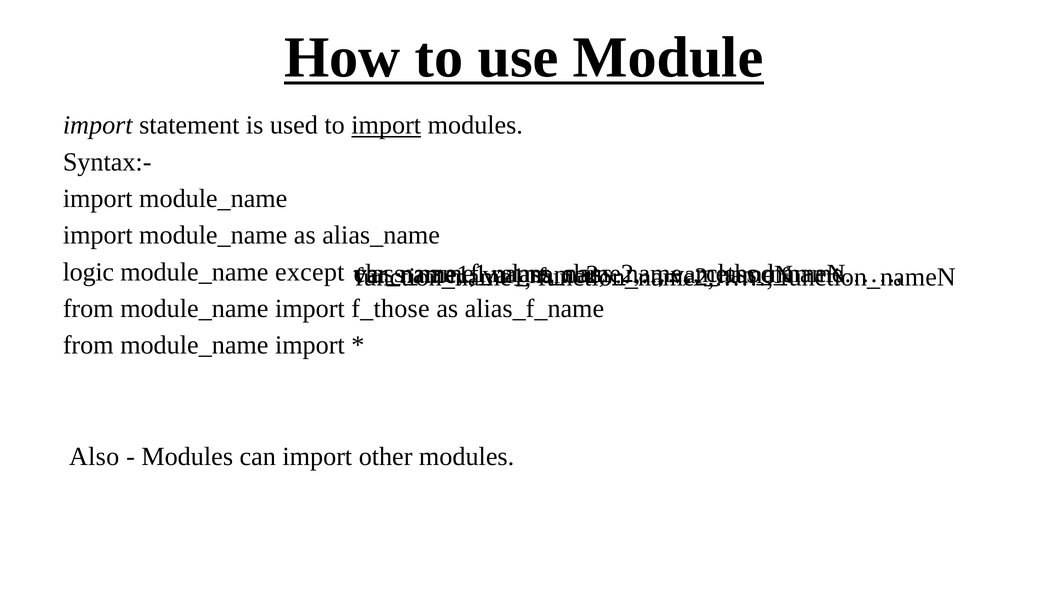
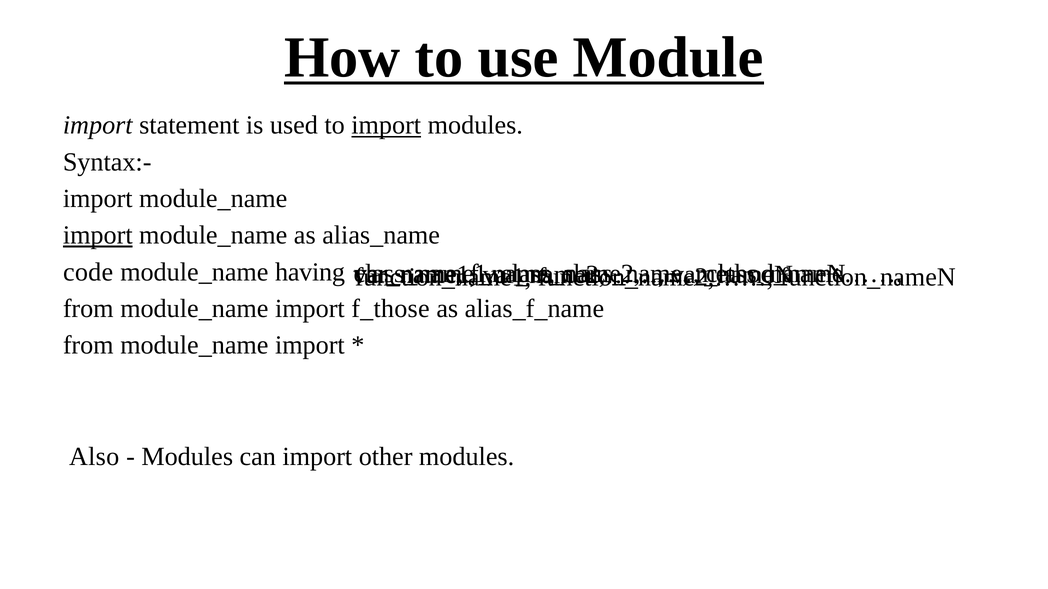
import at (98, 235) underline: none -> present
logic: logic -> code
except: except -> having
